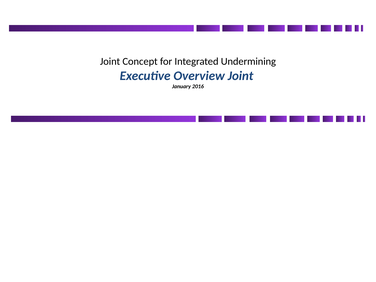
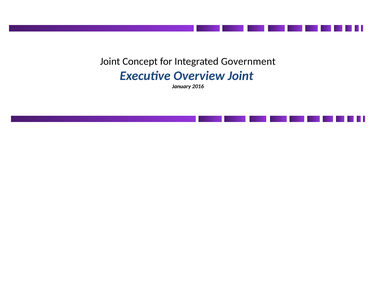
Undermining: Undermining -> Government
